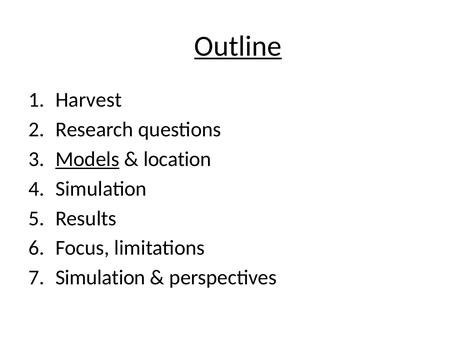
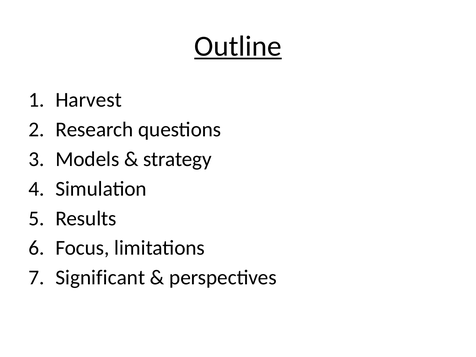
Models underline: present -> none
location: location -> strategy
Simulation at (100, 278): Simulation -> Significant
